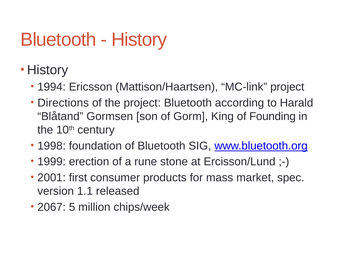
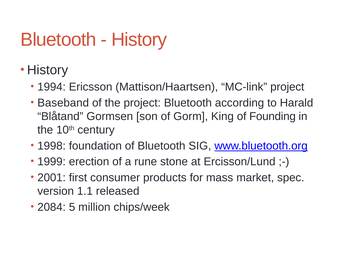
Directions: Directions -> Baseband
2067: 2067 -> 2084
